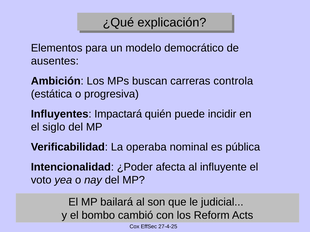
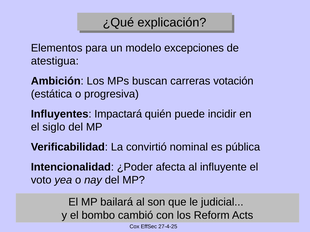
democrático: democrático -> excepciones
ausentes: ausentes -> atestigua
controla: controla -> votación
operaba: operaba -> convirtió
